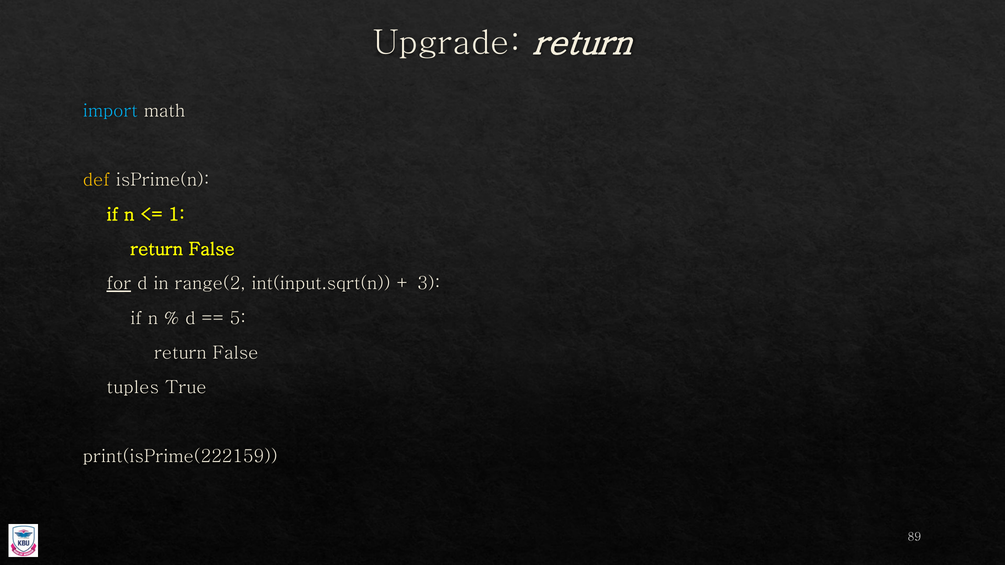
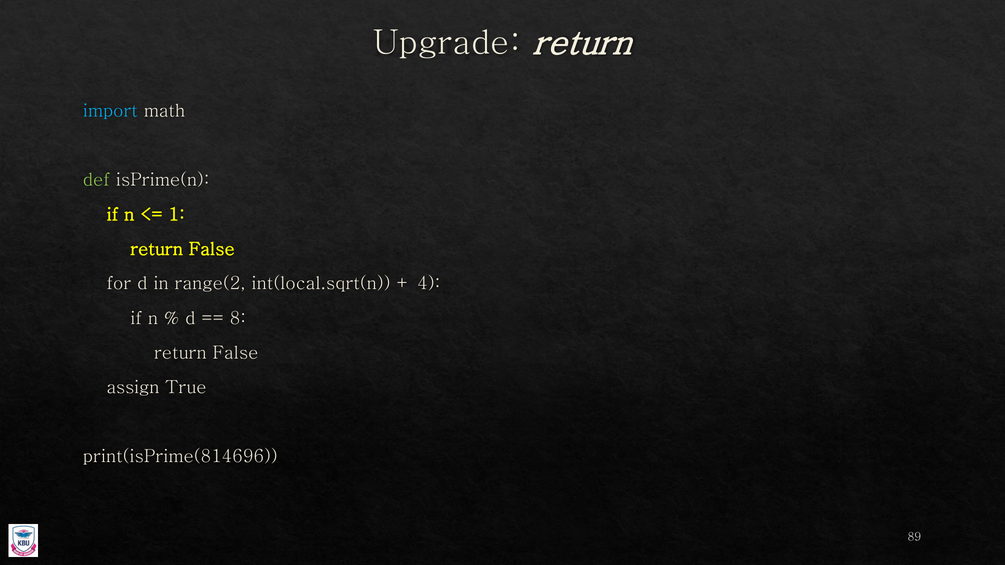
def colour: yellow -> light green
for underline: present -> none
int(input.sqrt(n: int(input.sqrt(n -> int(local.sqrt(n
3: 3 -> 4
5: 5 -> 8
tuples: tuples -> assign
print(isPrime(222159: print(isPrime(222159 -> print(isPrime(814696
